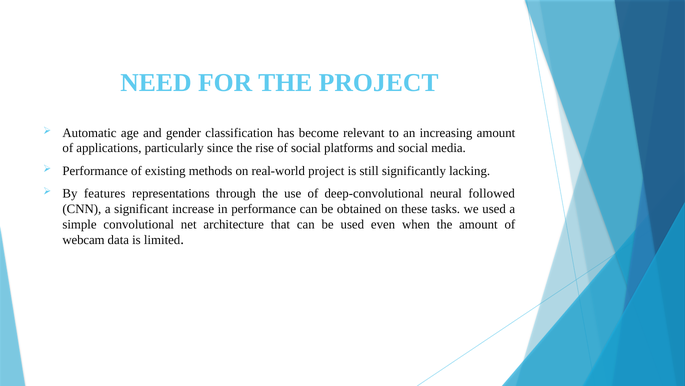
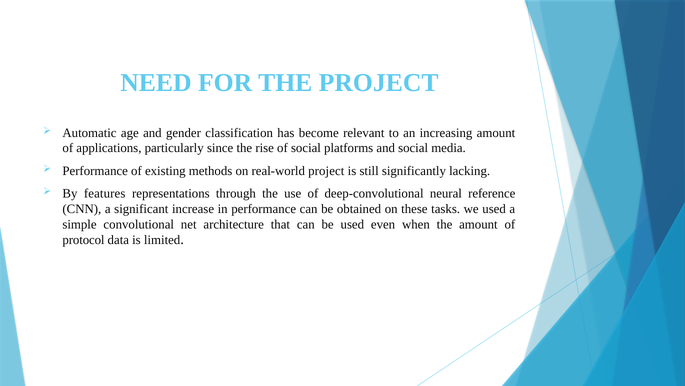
followed: followed -> reference
webcam: webcam -> protocol
